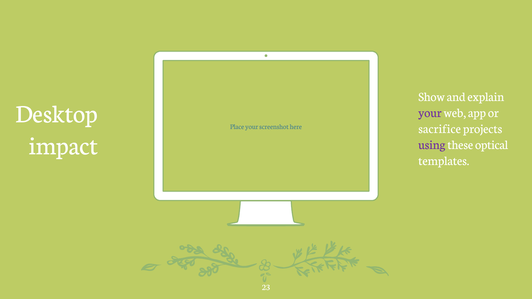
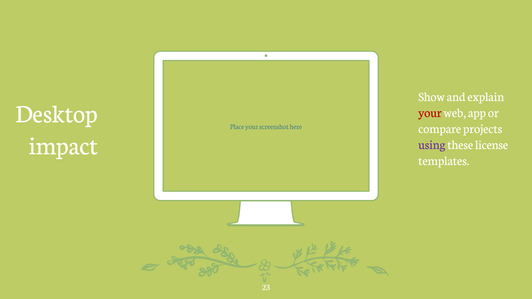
your at (430, 113) colour: purple -> red
sacrifice: sacrifice -> compare
optical: optical -> license
